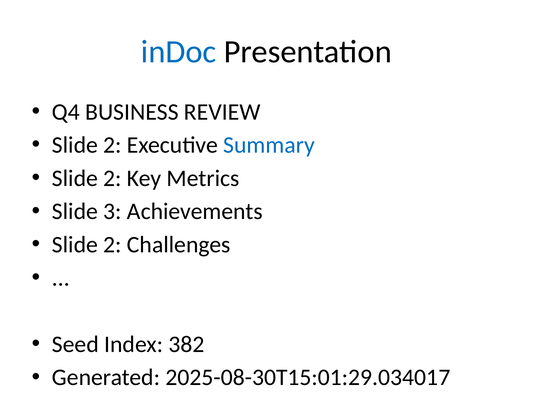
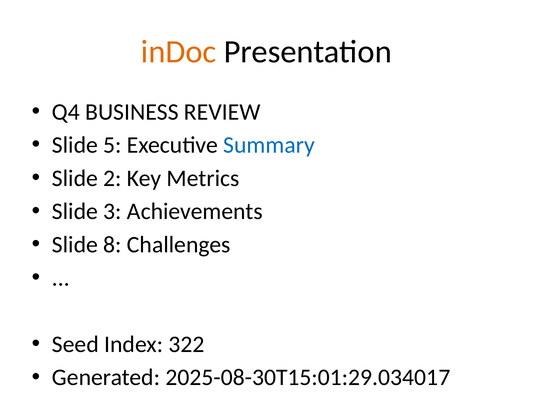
inDoc colour: blue -> orange
2 at (112, 145): 2 -> 5
2 at (112, 245): 2 -> 8
382: 382 -> 322
